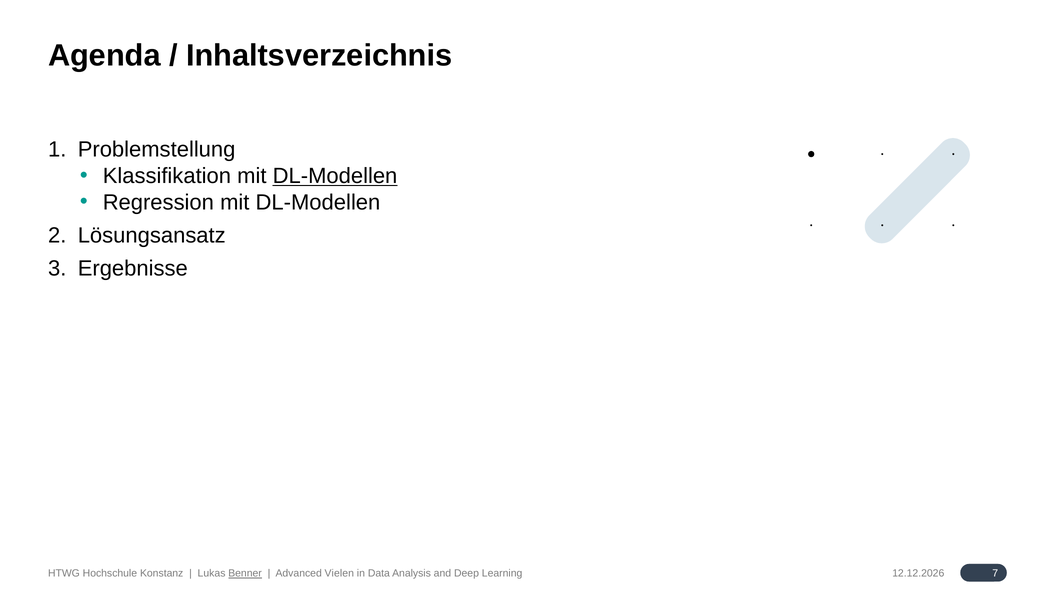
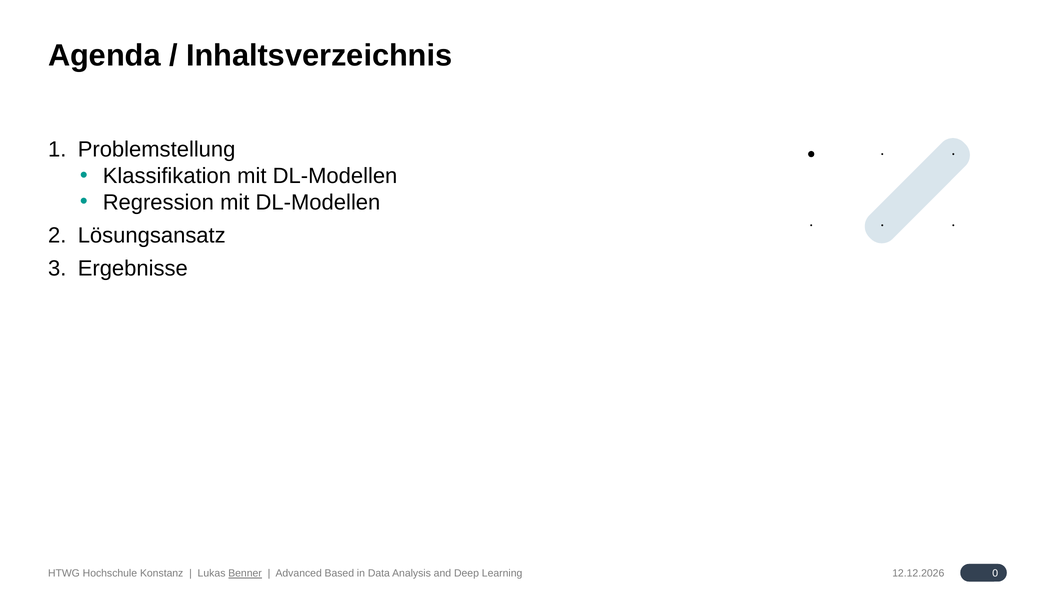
DL-Modellen at (335, 176) underline: present -> none
Vielen: Vielen -> Based
7: 7 -> 0
